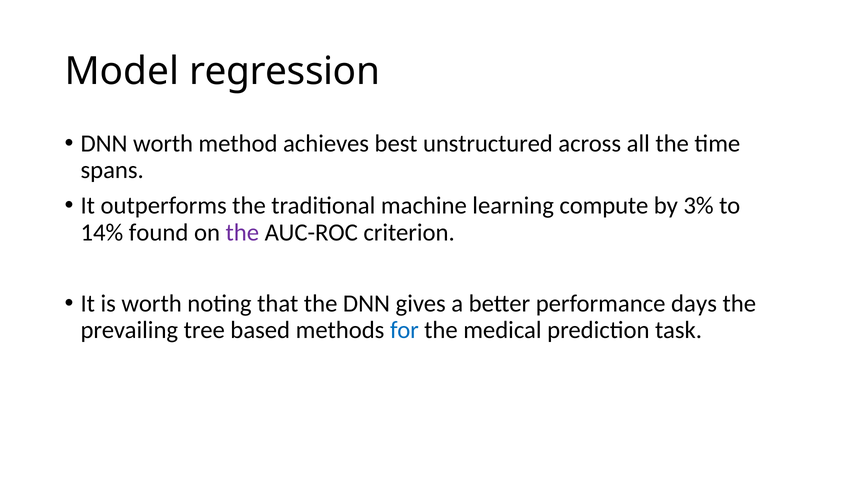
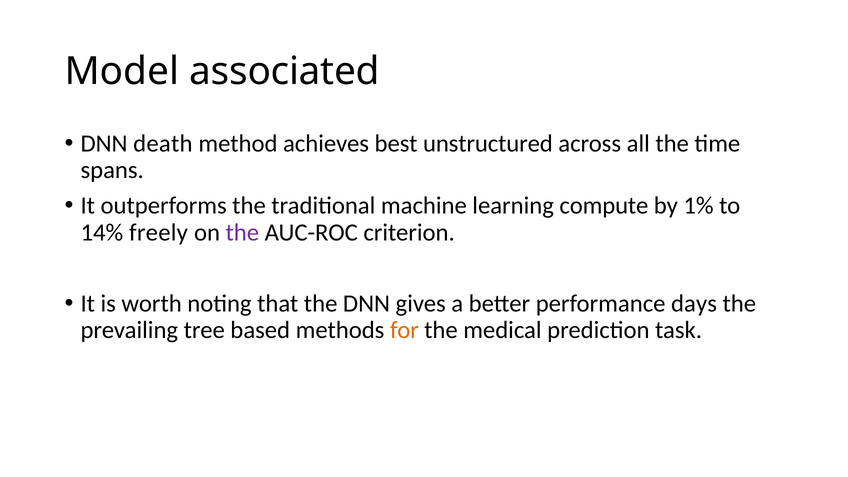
regression: regression -> associated
DNN worth: worth -> death
3%: 3% -> 1%
found: found -> freely
for colour: blue -> orange
